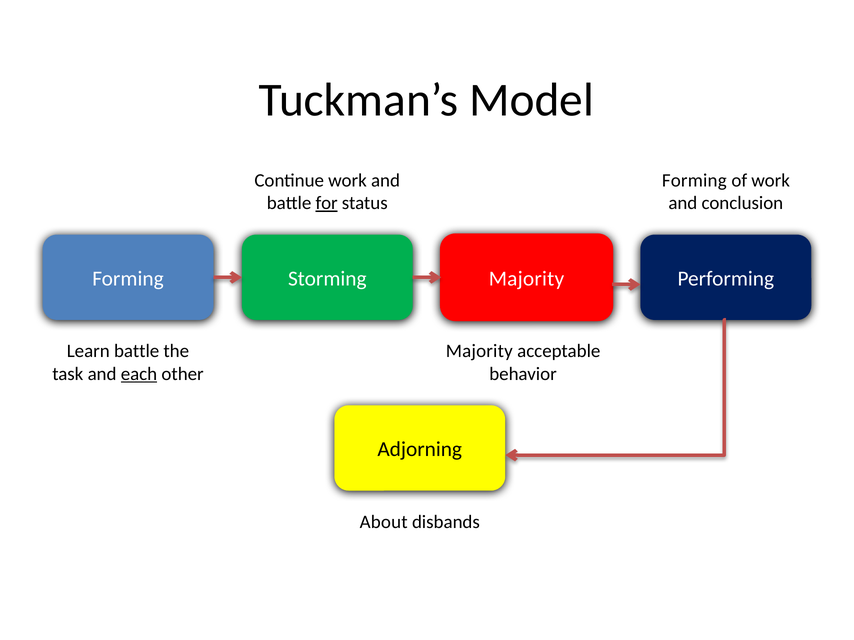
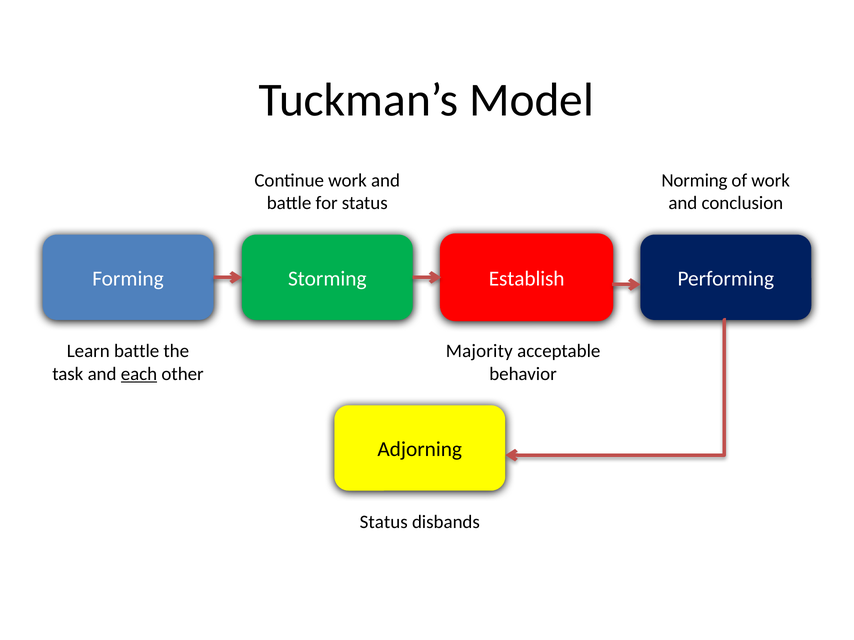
Forming at (694, 181): Forming -> Norming
for underline: present -> none
Storming Majority: Majority -> Establish
About at (384, 522): About -> Status
